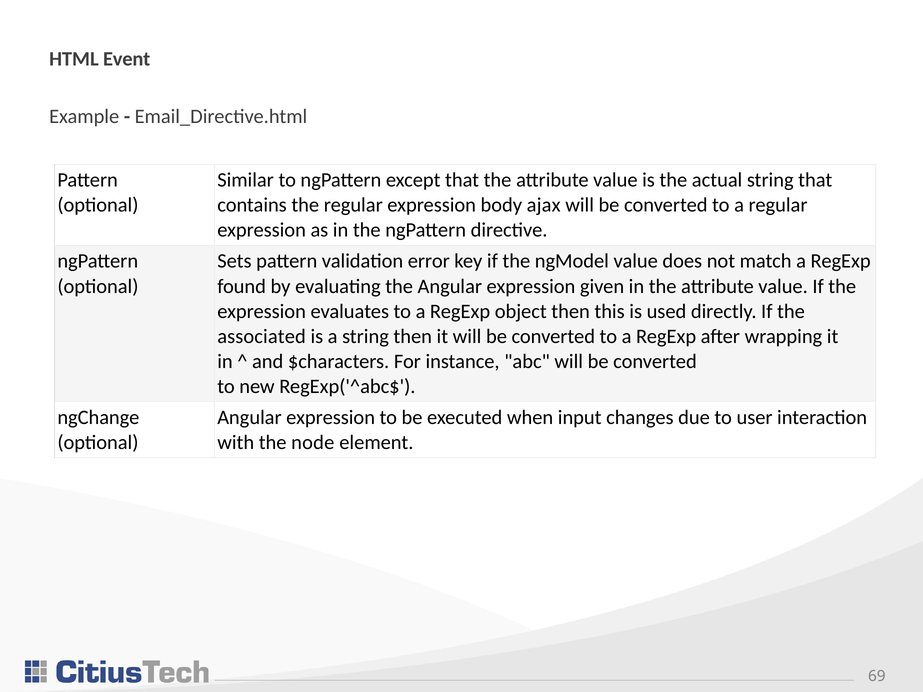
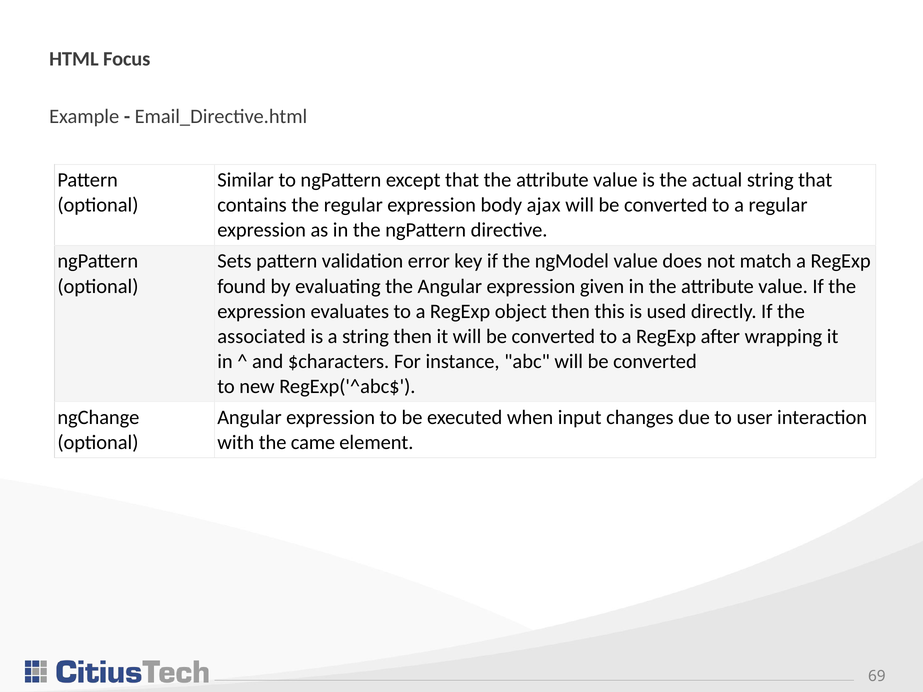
Event: Event -> Focus
node: node -> came
